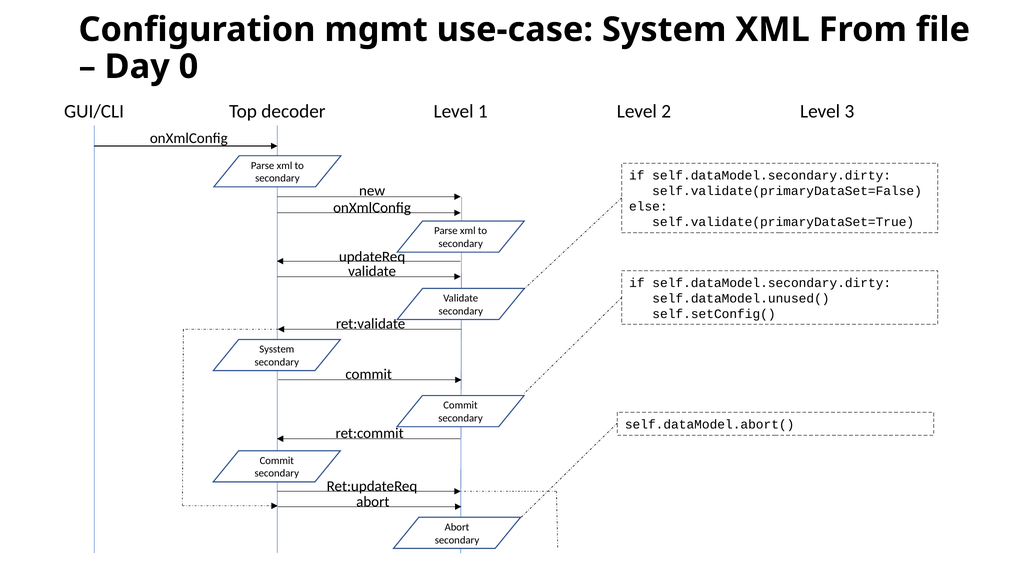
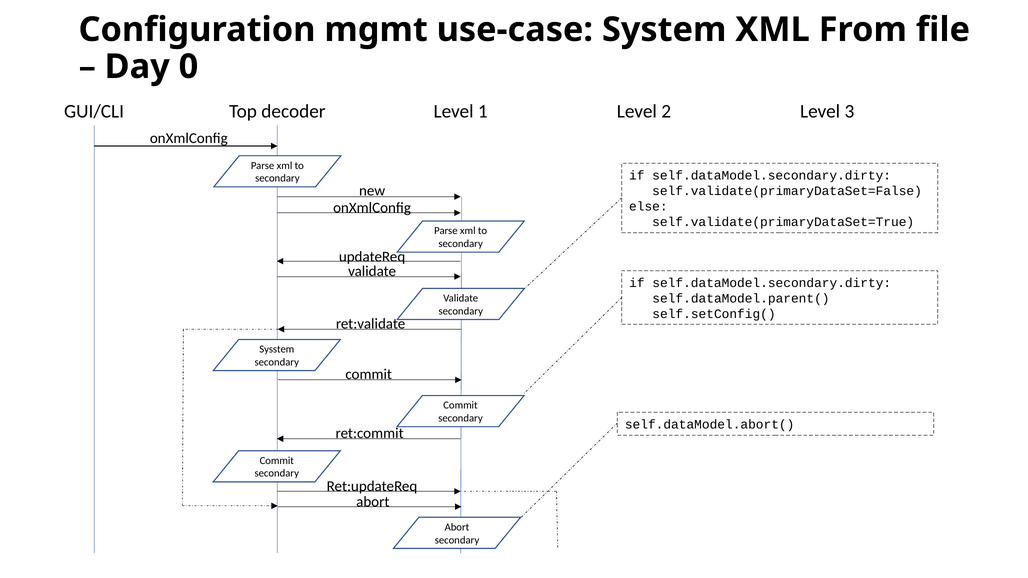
self.dataModel.unused(: self.dataModel.unused( -> self.dataModel.parent(
